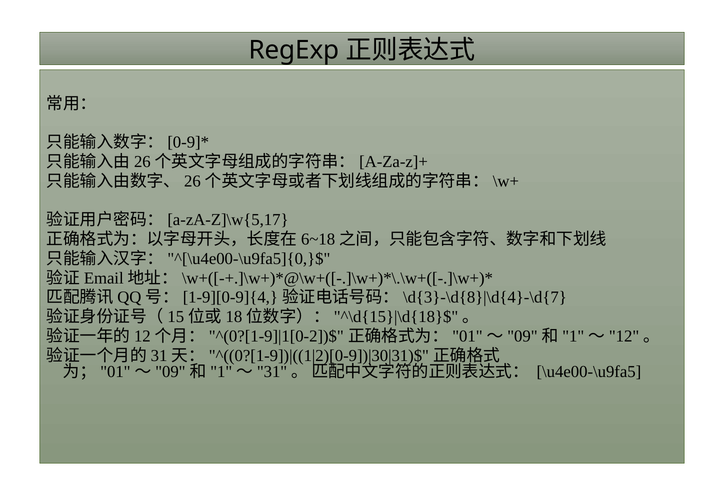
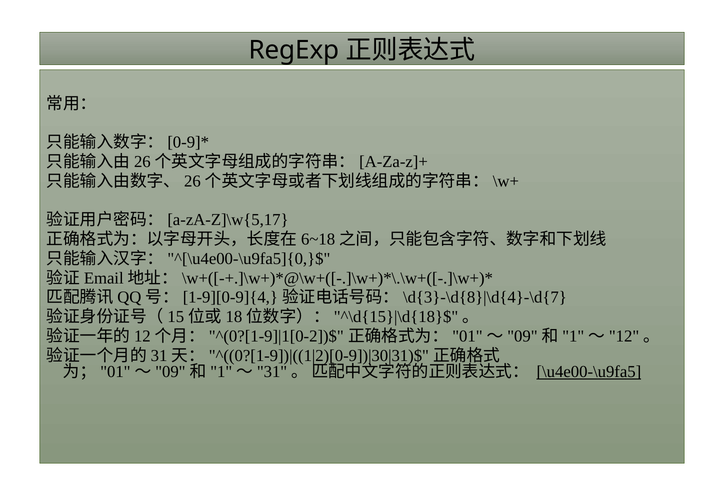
\u4e00-\u9fa5 underline: none -> present
